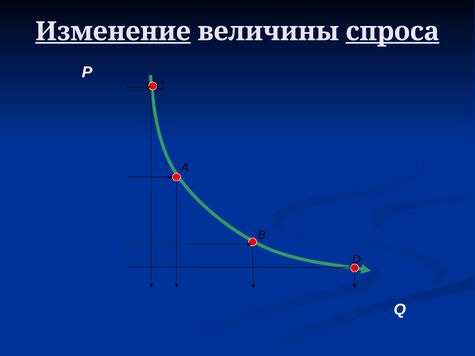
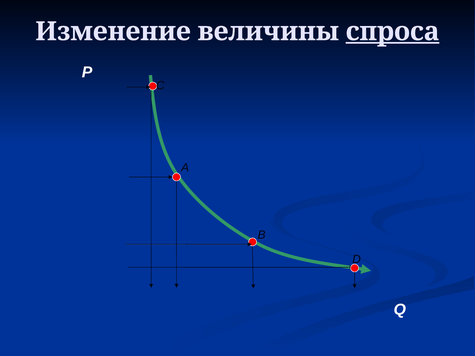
Изменение underline: present -> none
